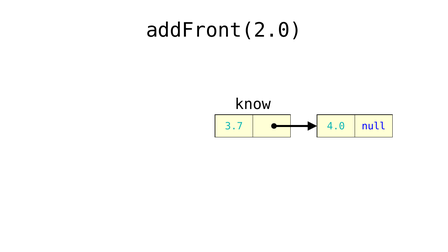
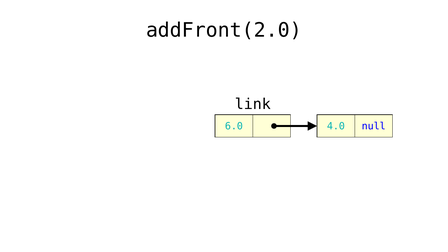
know: know -> link
3.7: 3.7 -> 6.0
